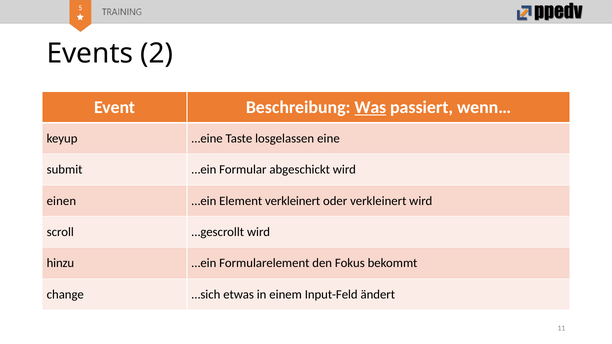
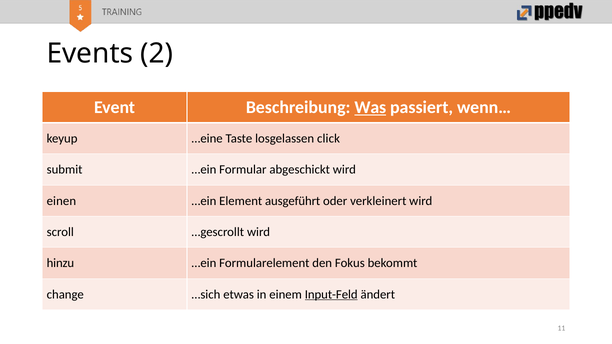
eine: eine -> click
Element verkleinert: verkleinert -> ausgeführt
Input-Feld underline: none -> present
